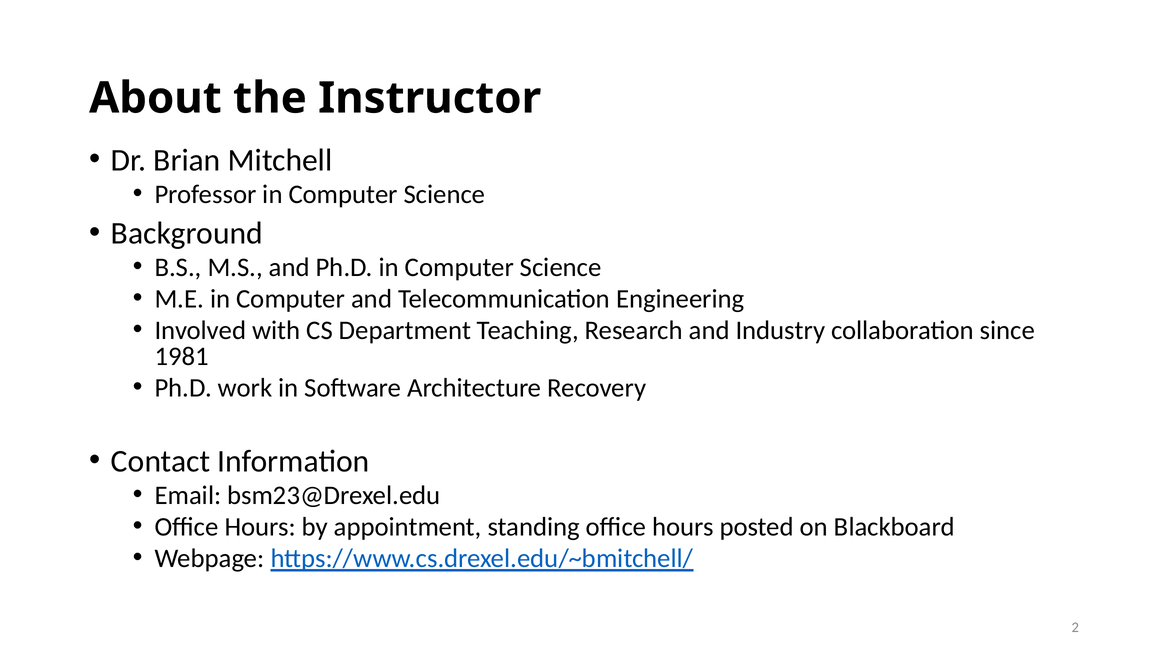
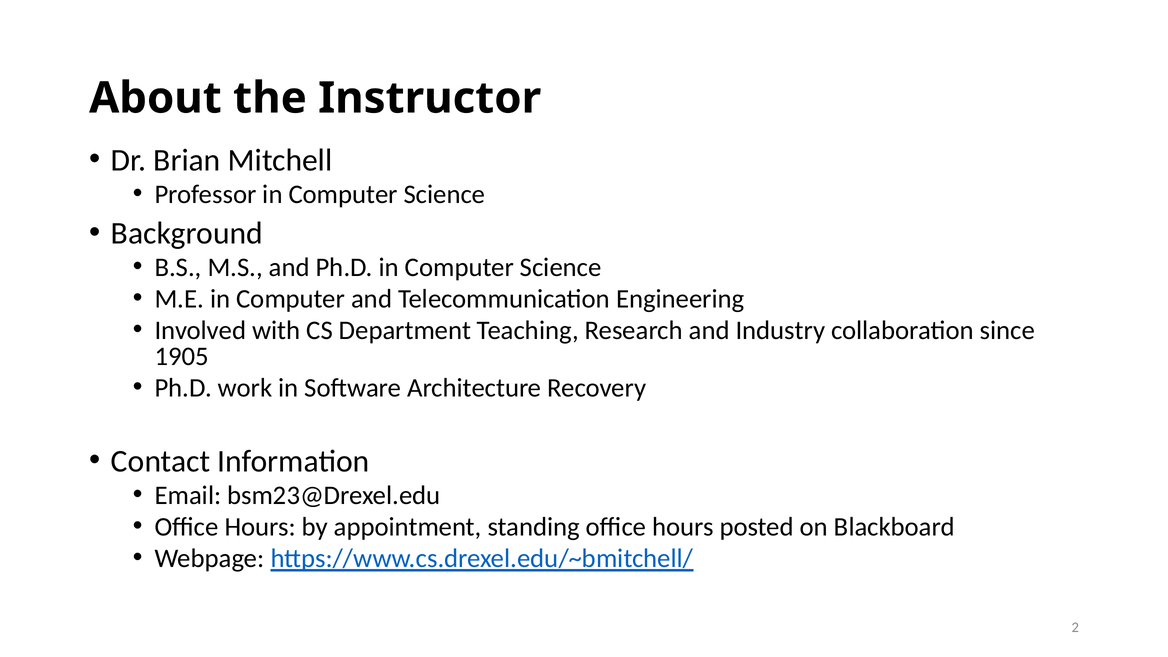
1981: 1981 -> 1905
